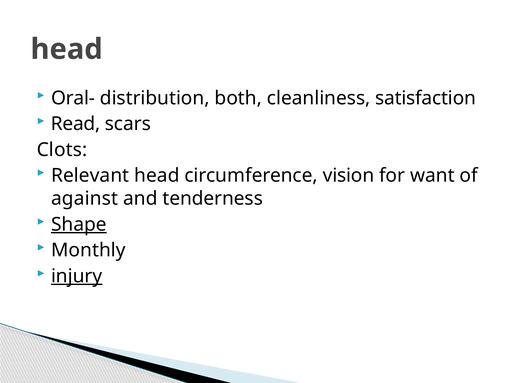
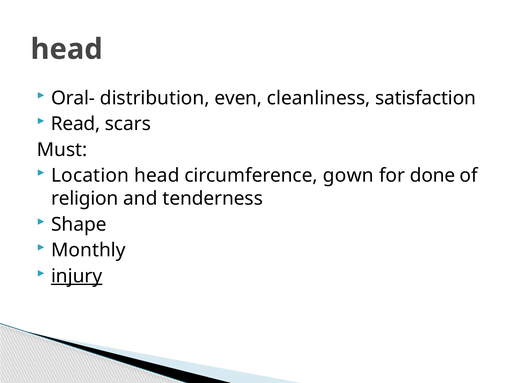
both: both -> even
Clots: Clots -> Must
Relevant: Relevant -> Location
vision: vision -> gown
want: want -> done
against: against -> religion
Shape underline: present -> none
